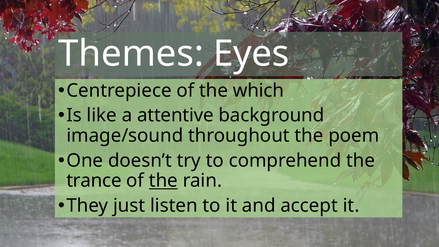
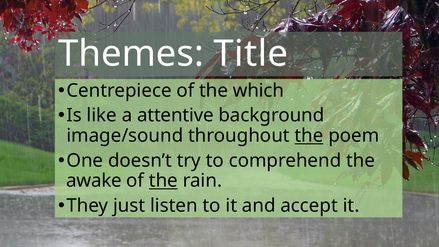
Eyes: Eyes -> Title
the at (309, 136) underline: none -> present
trance: trance -> awake
